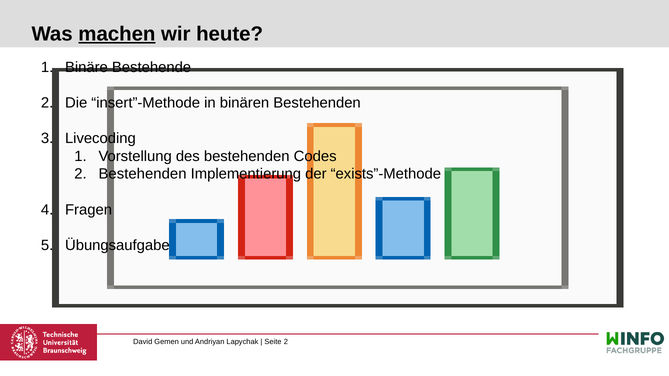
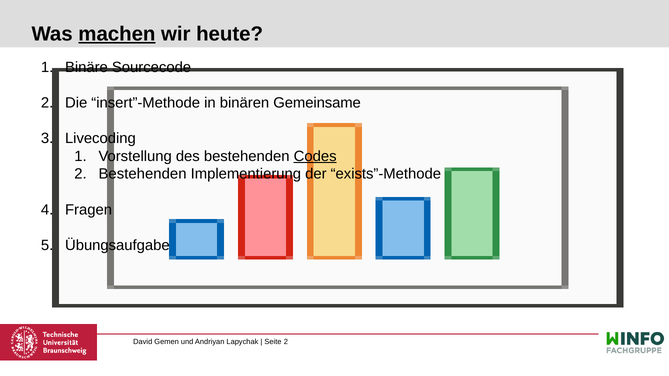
Bestehende: Bestehende -> Sourcecode
binären Bestehenden: Bestehenden -> Gemeinsame
Codes underline: none -> present
